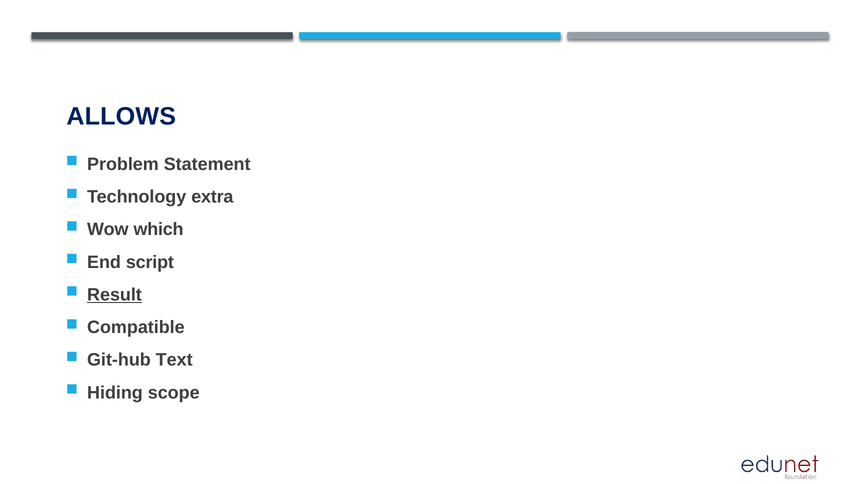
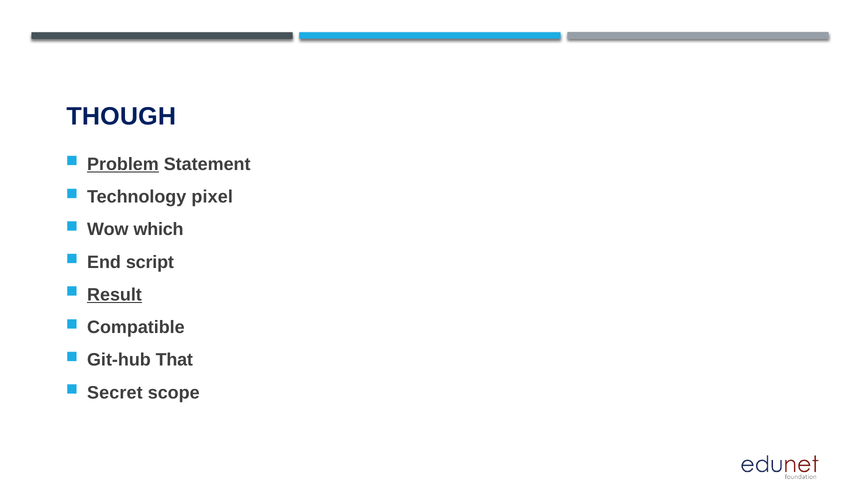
ALLOWS: ALLOWS -> THOUGH
Problem underline: none -> present
extra: extra -> pixel
Text: Text -> That
Hiding: Hiding -> Secret
